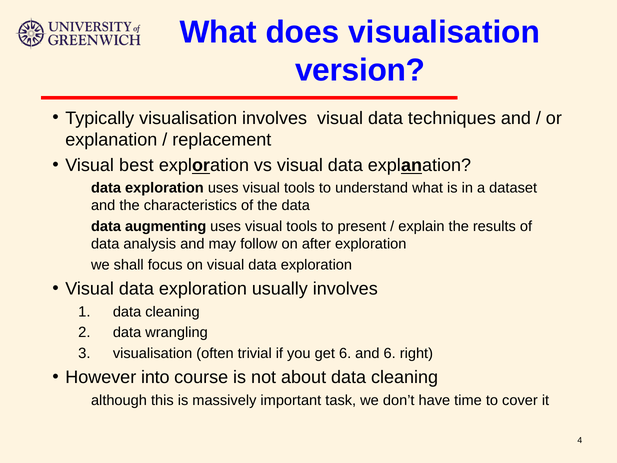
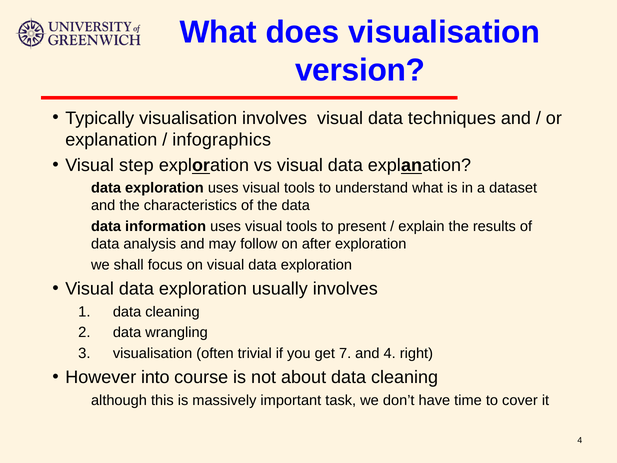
replacement: replacement -> infographics
best: best -> step
augmenting: augmenting -> information
get 6: 6 -> 7
and 6: 6 -> 4
